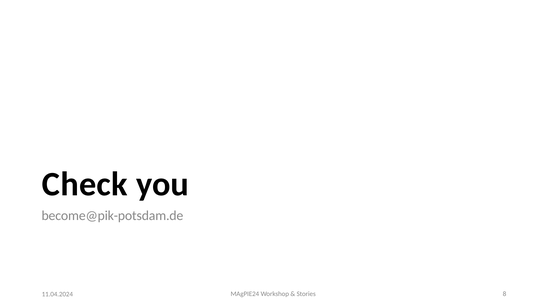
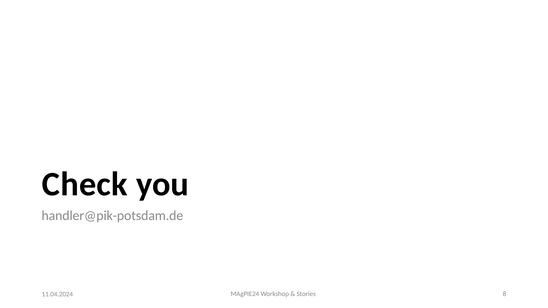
become@pik-potsdam.de: become@pik-potsdam.de -> handler@pik-potsdam.de
